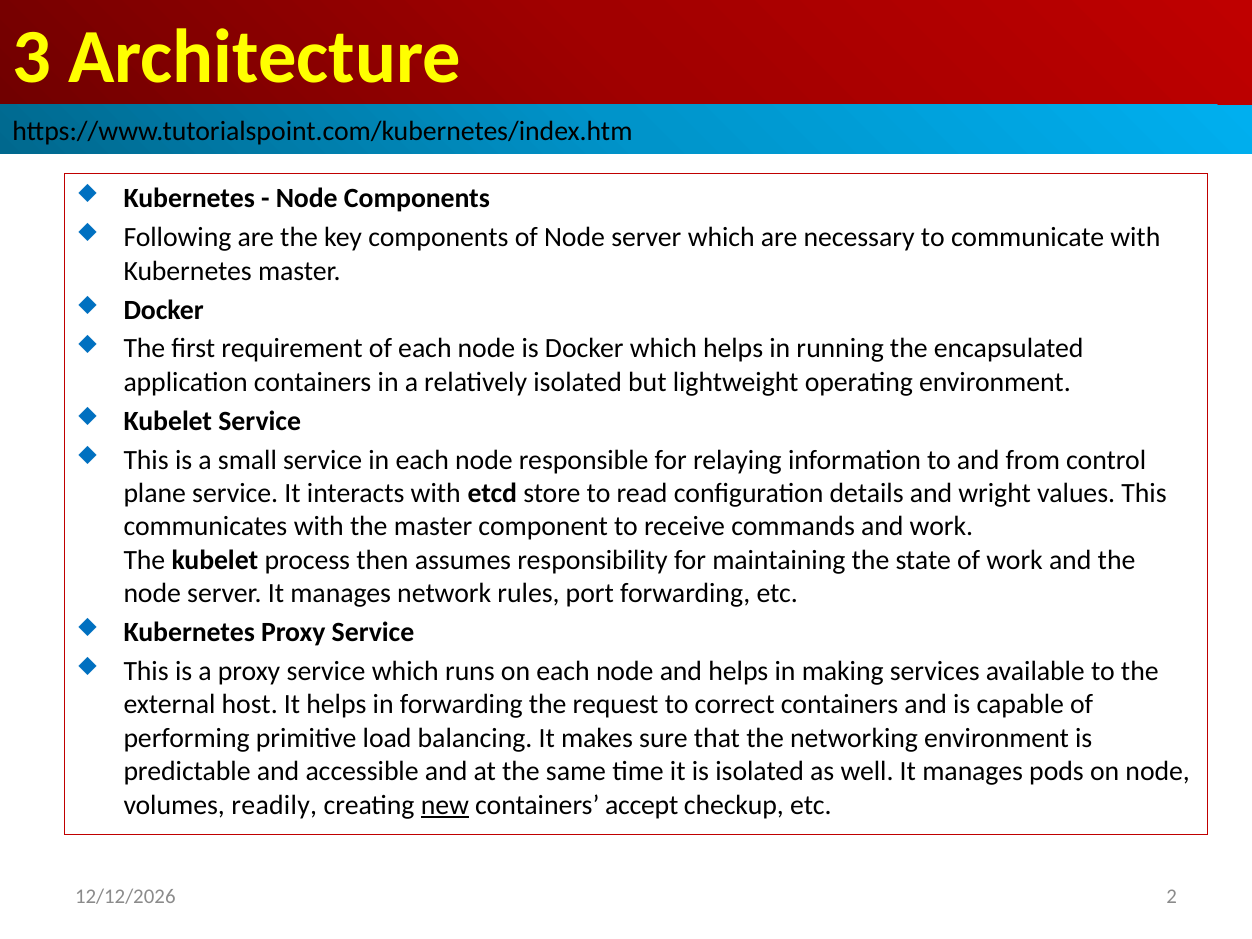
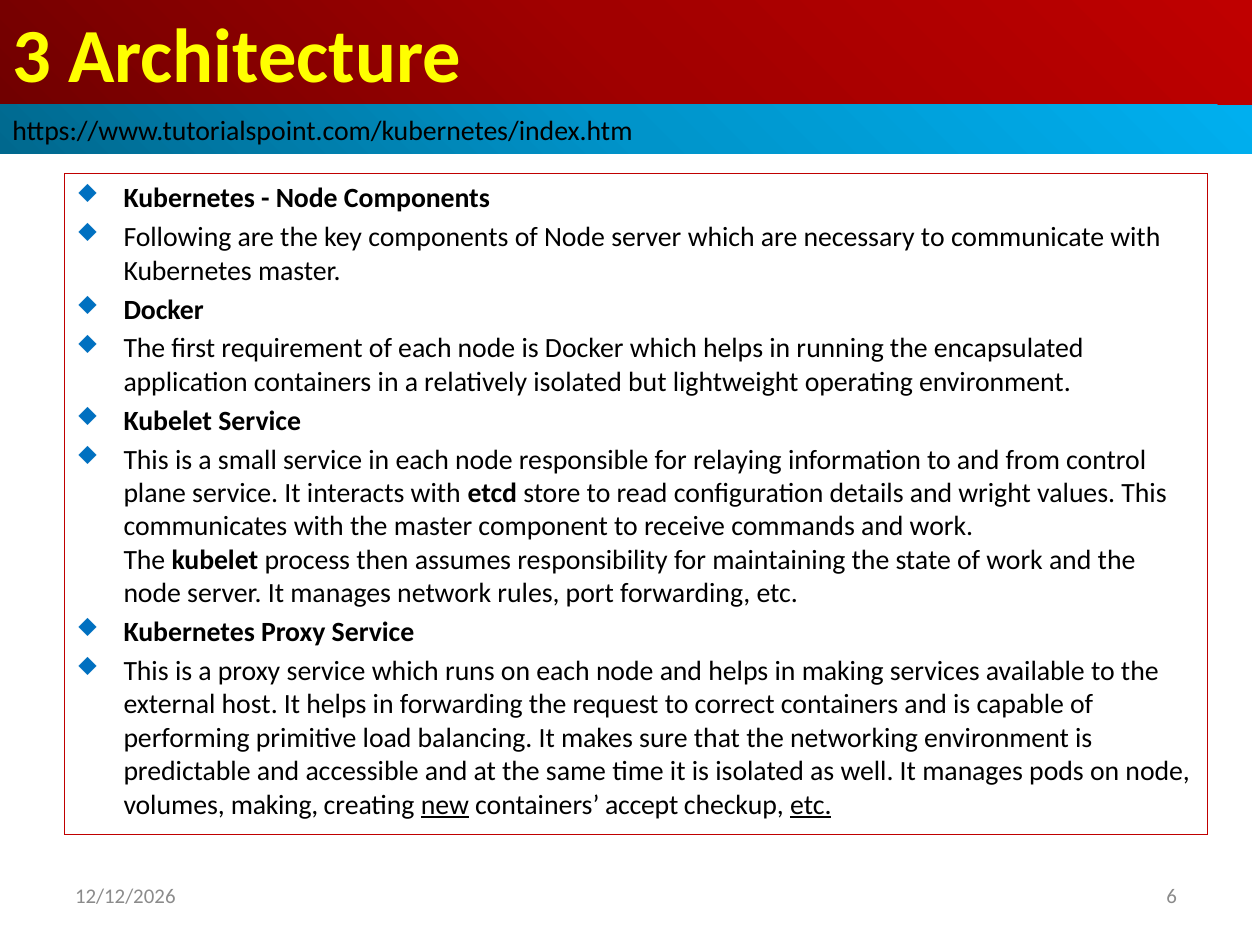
volumes readily: readily -> making
etc at (811, 805) underline: none -> present
2: 2 -> 6
